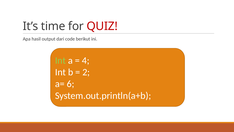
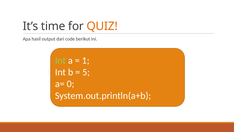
QUIZ colour: red -> orange
4: 4 -> 1
2: 2 -> 5
6: 6 -> 0
